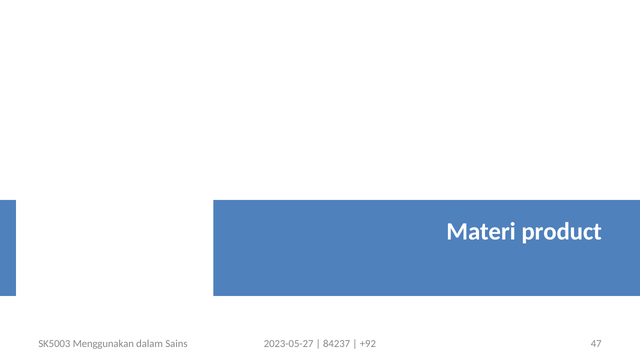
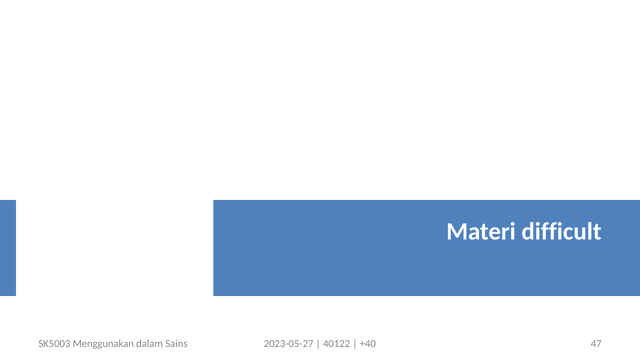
product: product -> difficult
84237: 84237 -> 40122
+92: +92 -> +40
